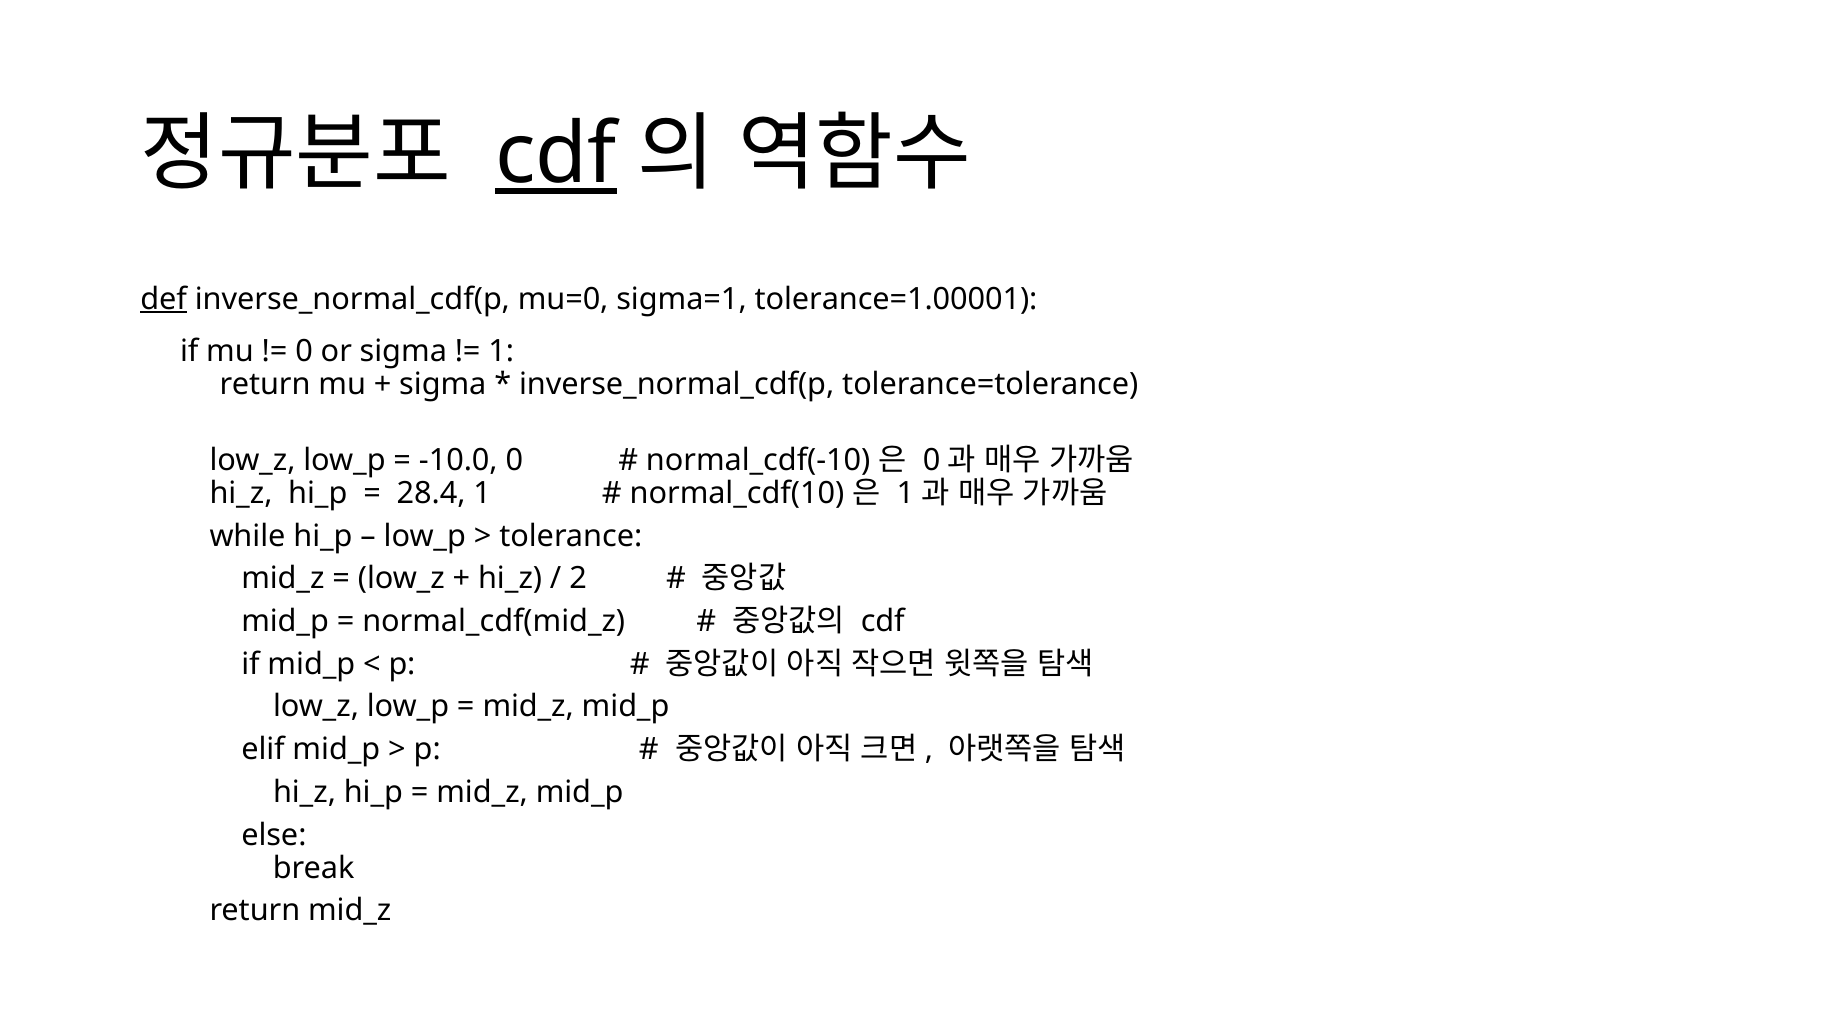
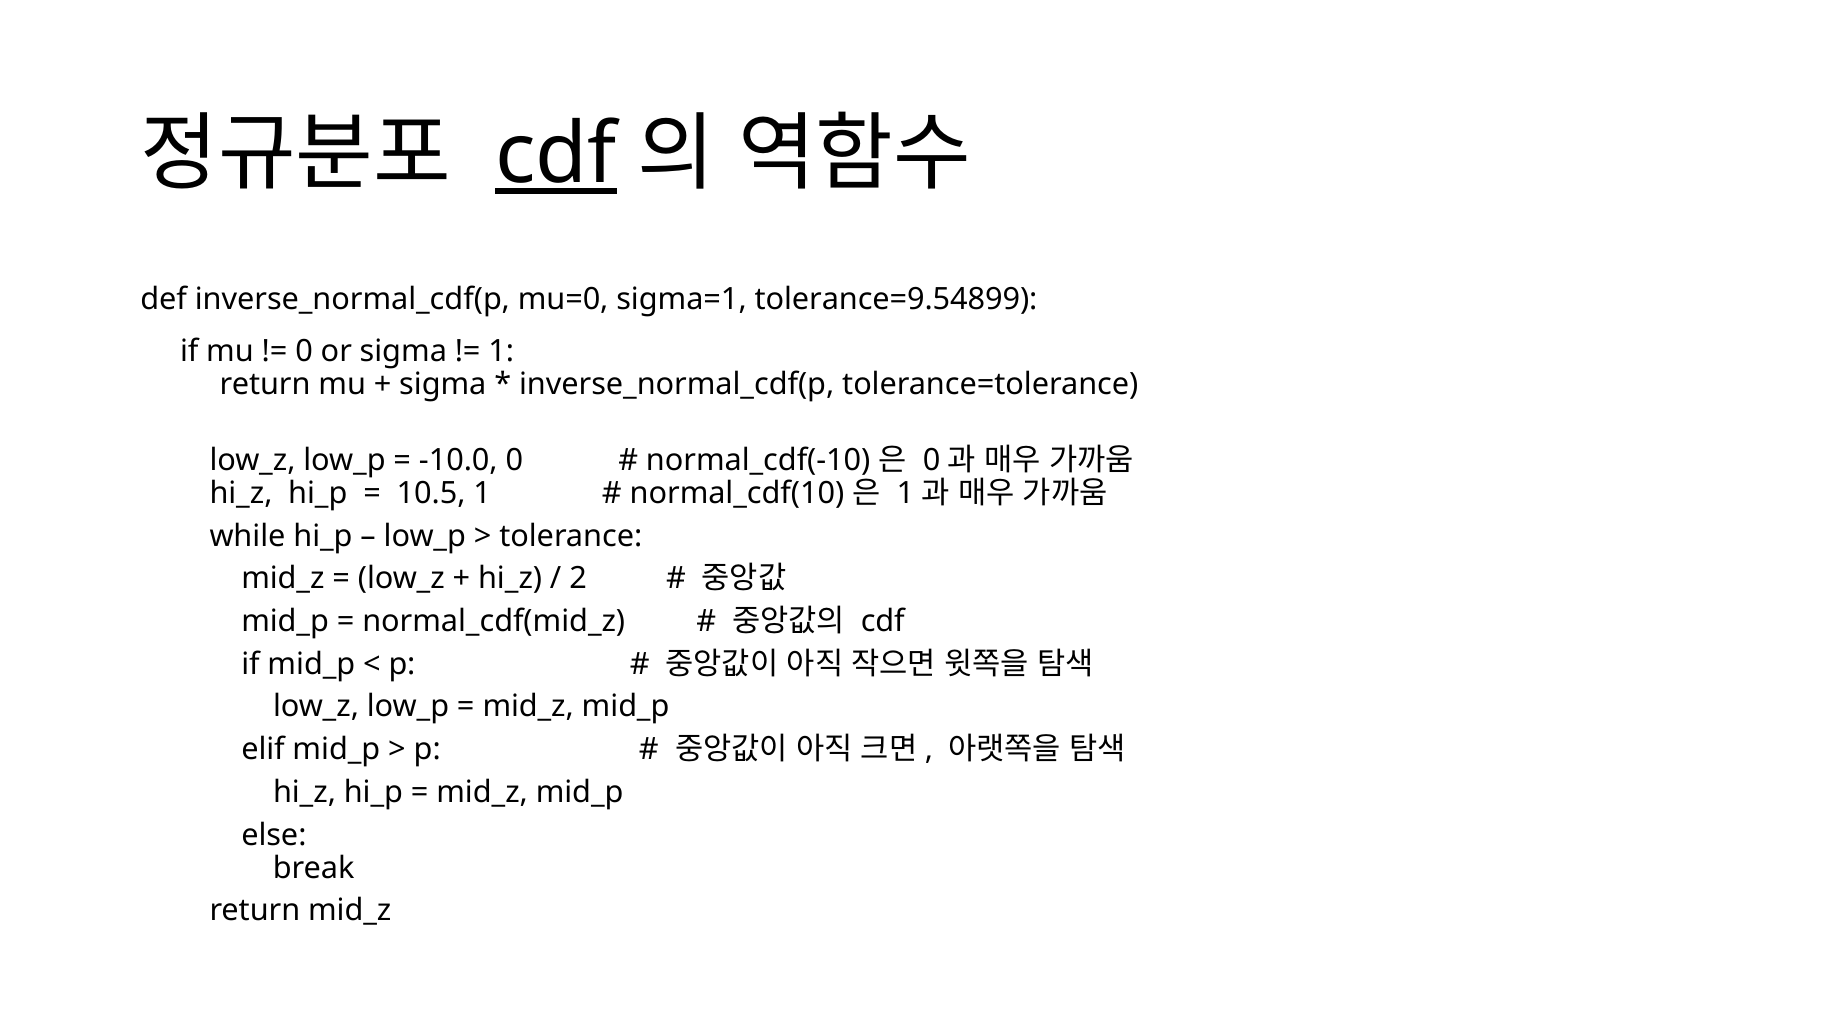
def underline: present -> none
tolerance=1.00001: tolerance=1.00001 -> tolerance=9.54899
28.4: 28.4 -> 10.5
